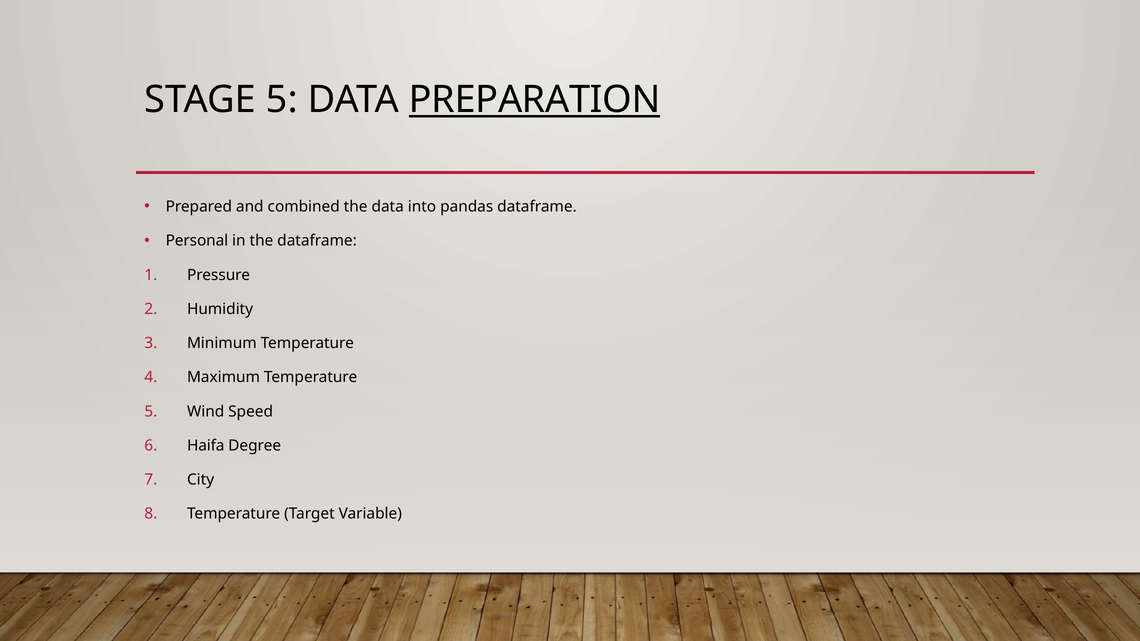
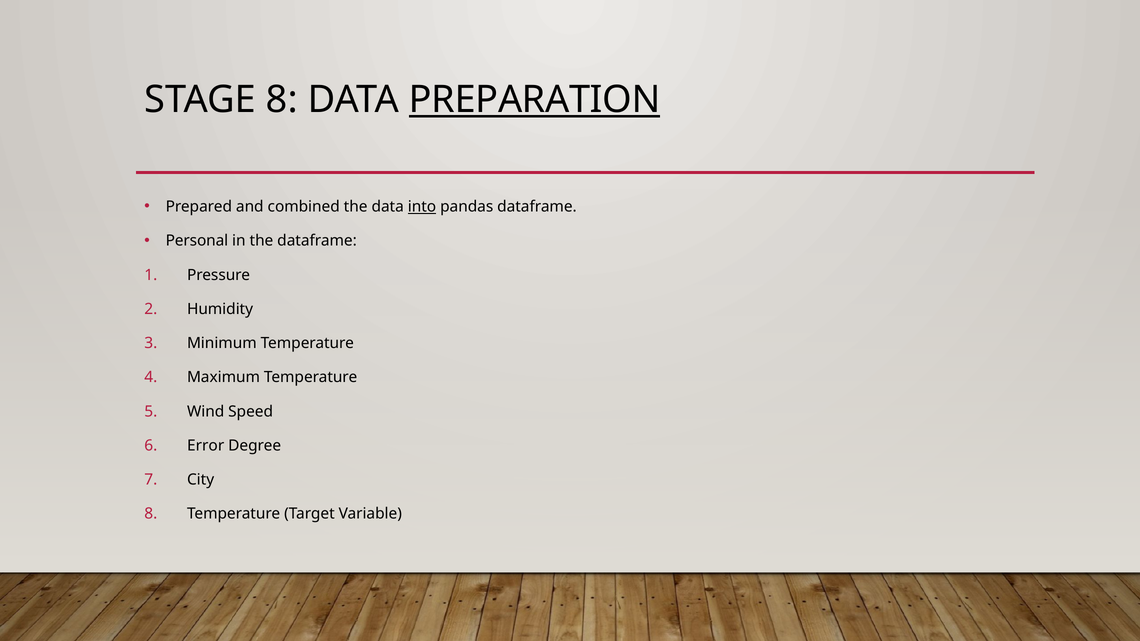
STAGE 5: 5 -> 8
into underline: none -> present
Haifa: Haifa -> Error
